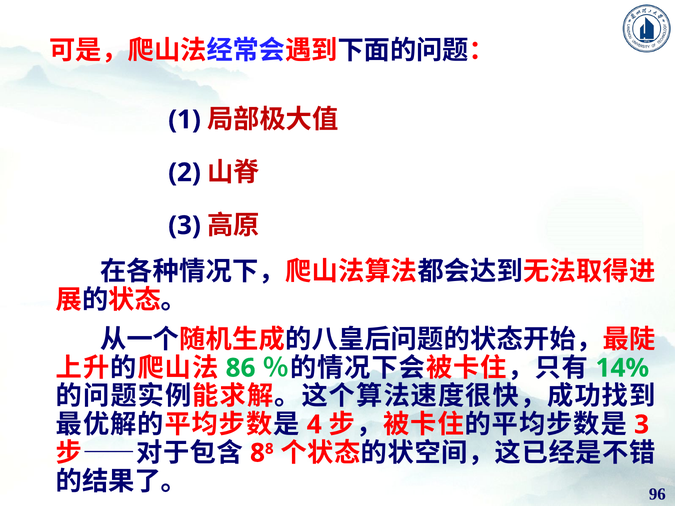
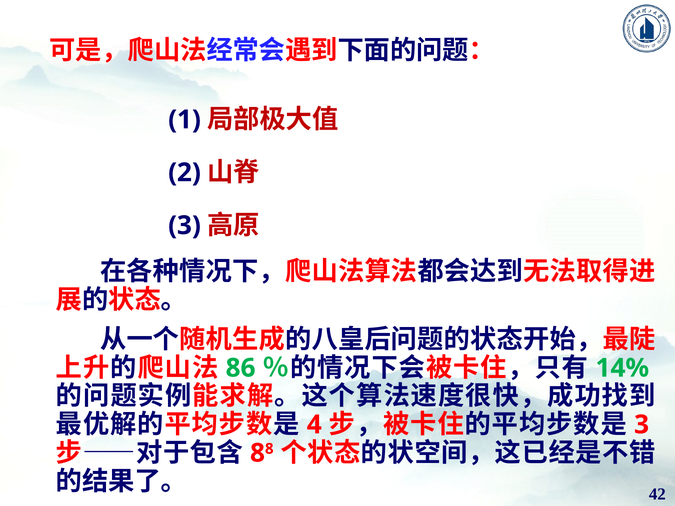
96: 96 -> 42
